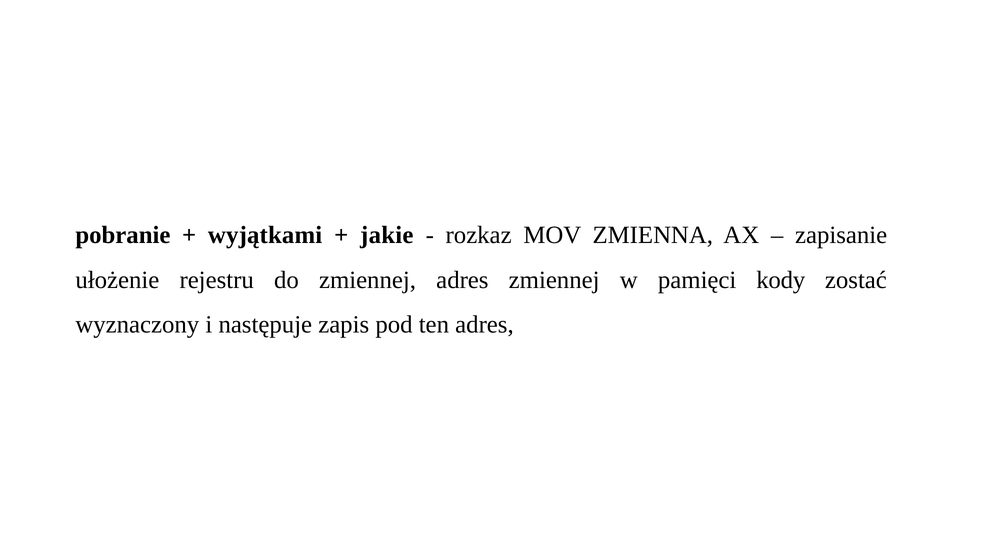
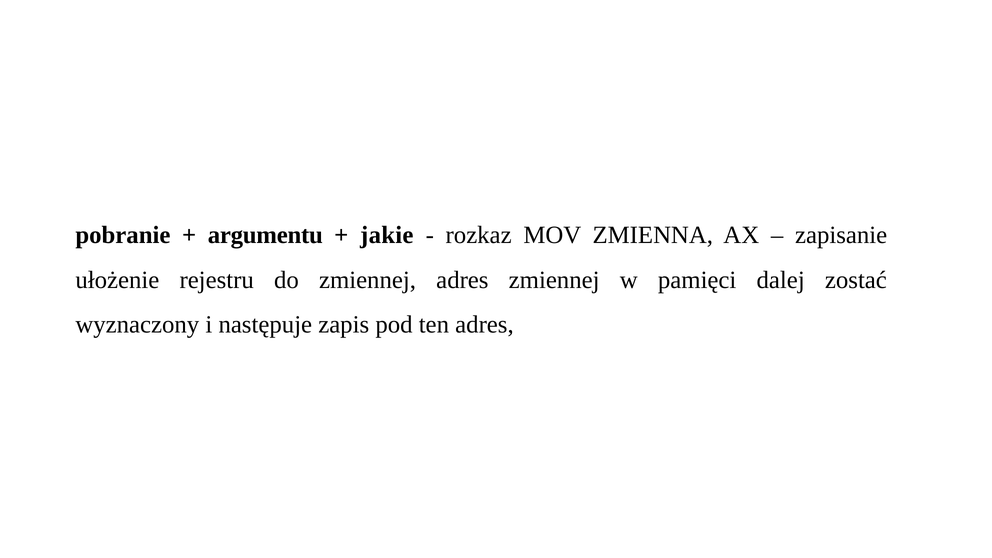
wyjątkami: wyjątkami -> argumentu
kody: kody -> dalej
